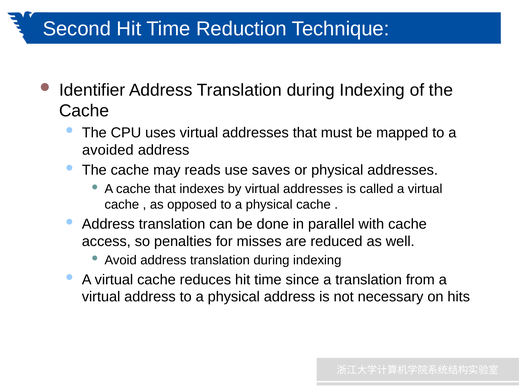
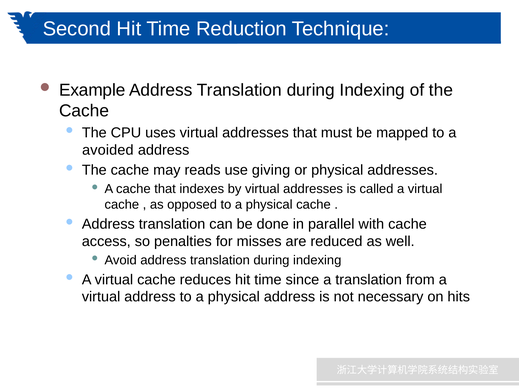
Identifier: Identifier -> Example
saves: saves -> giving
